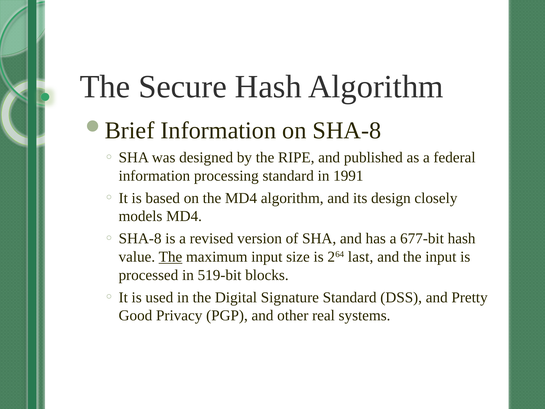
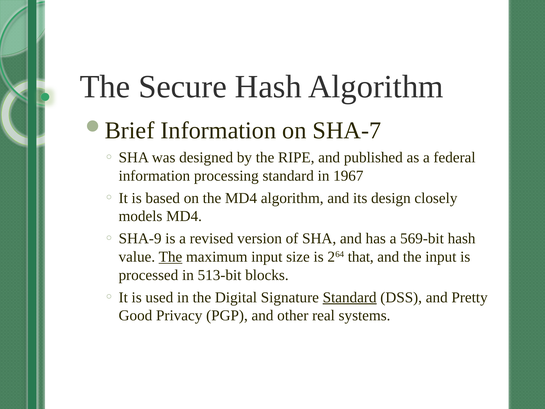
on SHA-8: SHA-8 -> SHA-7
1991: 1991 -> 1967
SHA-8 at (140, 238): SHA-8 -> SHA-9
677-bit: 677-bit -> 569-bit
last: last -> that
519-bit: 519-bit -> 513-bit
Standard at (350, 297) underline: none -> present
